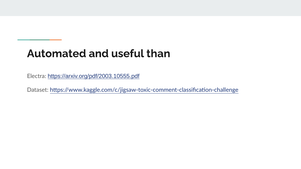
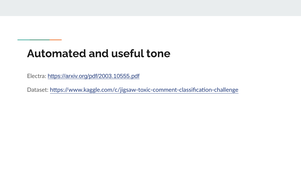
than: than -> tone
